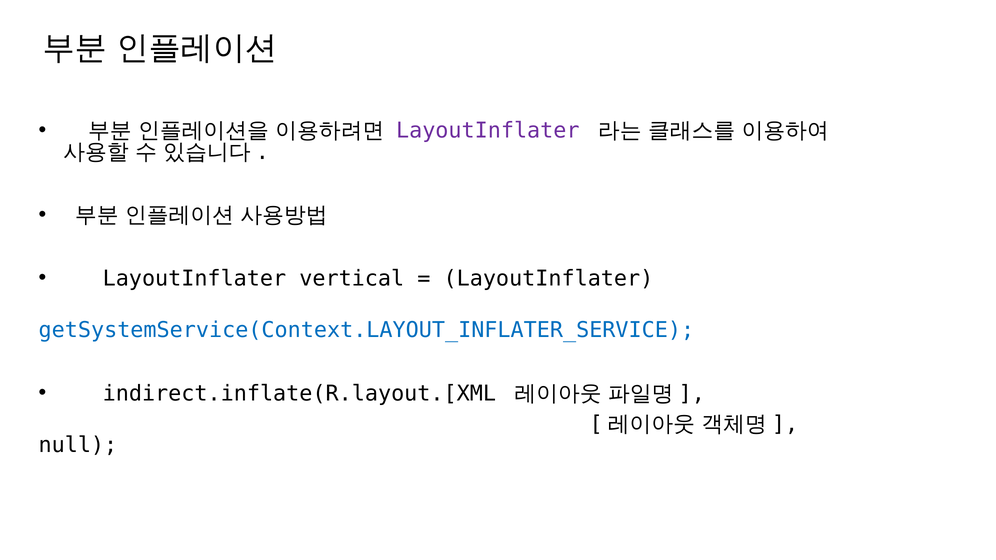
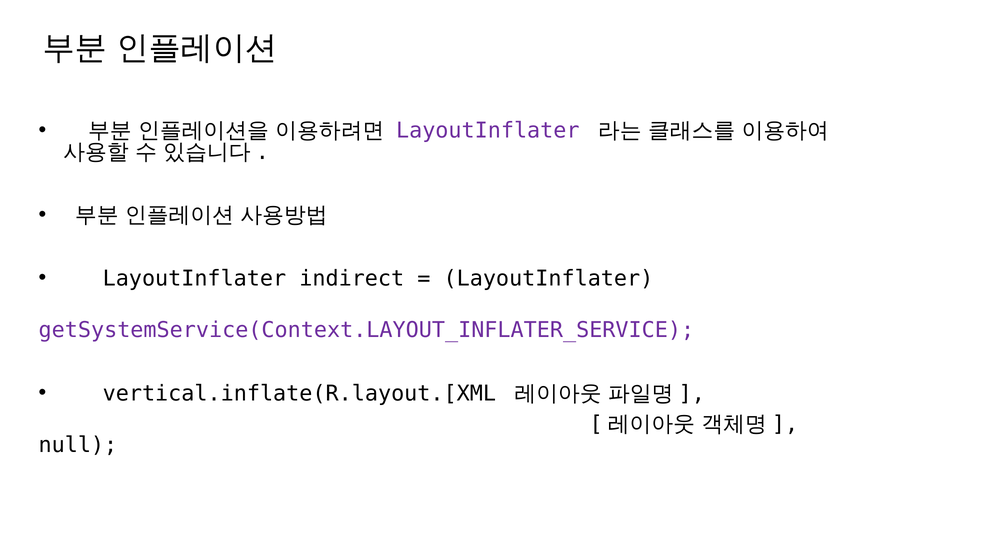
vertical: vertical -> indirect
getSystemService(Context.LAYOUT_INFLATER_SERVICE colour: blue -> purple
indirect.inflate(R.layout.[XML: indirect.inflate(R.layout.[XML -> vertical.inflate(R.layout.[XML
